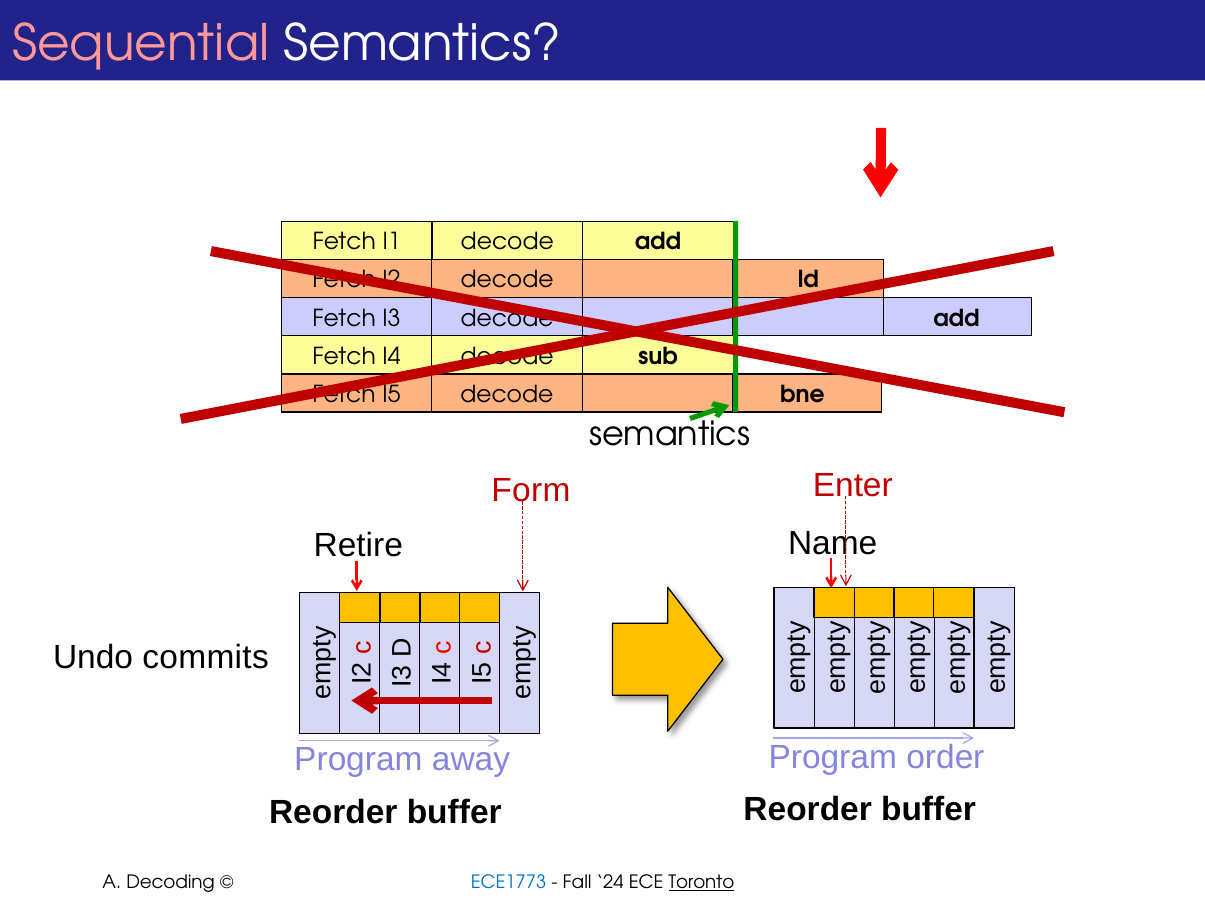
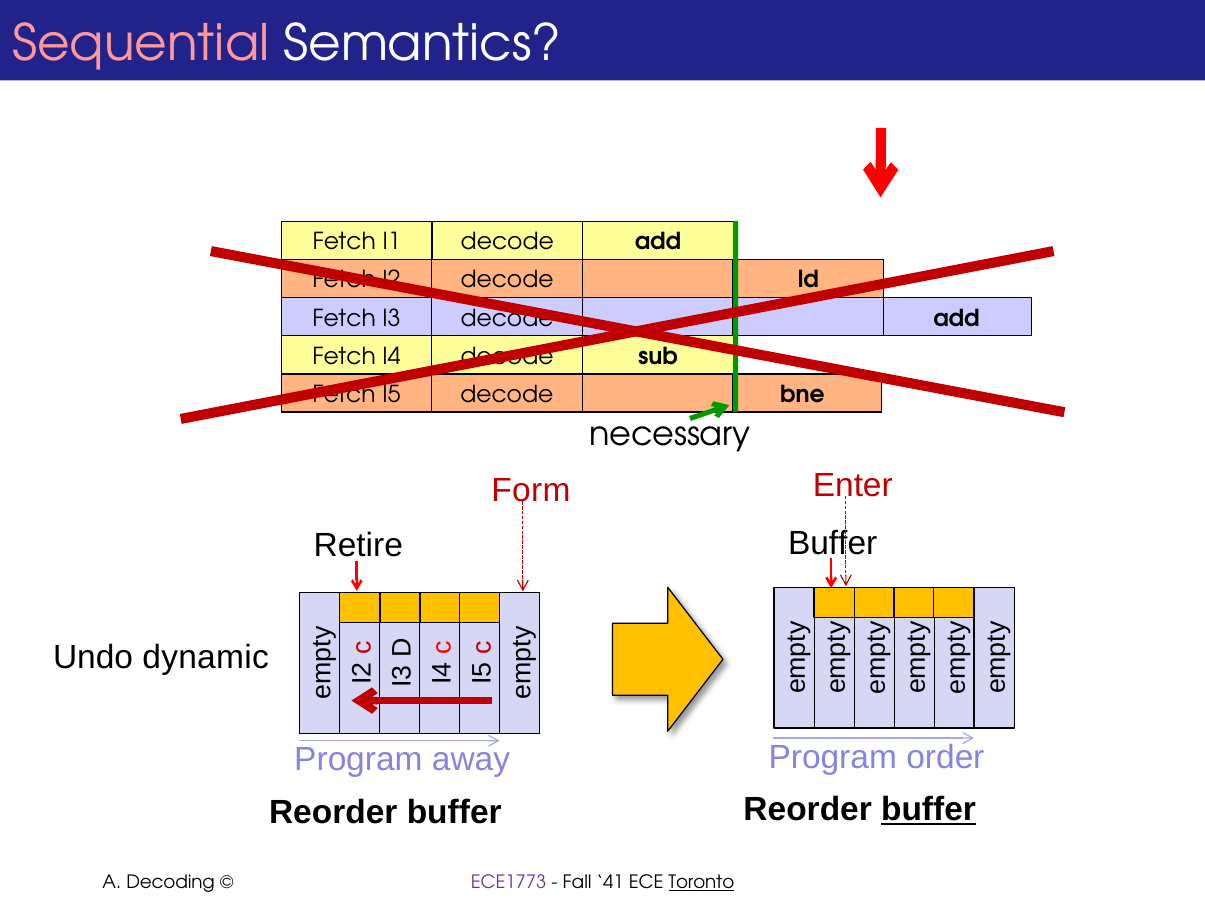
semantics at (670, 434): semantics -> necessary
Name at (833, 543): Name -> Buffer
commits: commits -> dynamic
buffer at (929, 809) underline: none -> present
ECE1773 colour: blue -> purple
24: 24 -> 41
